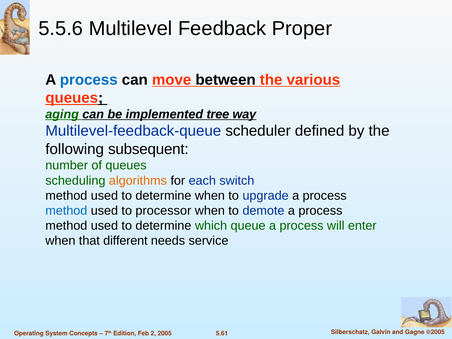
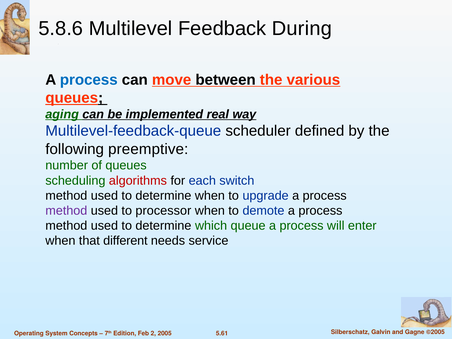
5.5.6: 5.5.6 -> 5.8.6
Proper: Proper -> During
tree: tree -> real
subsequent: subsequent -> preemptive
algorithms colour: orange -> red
method at (66, 211) colour: blue -> purple
